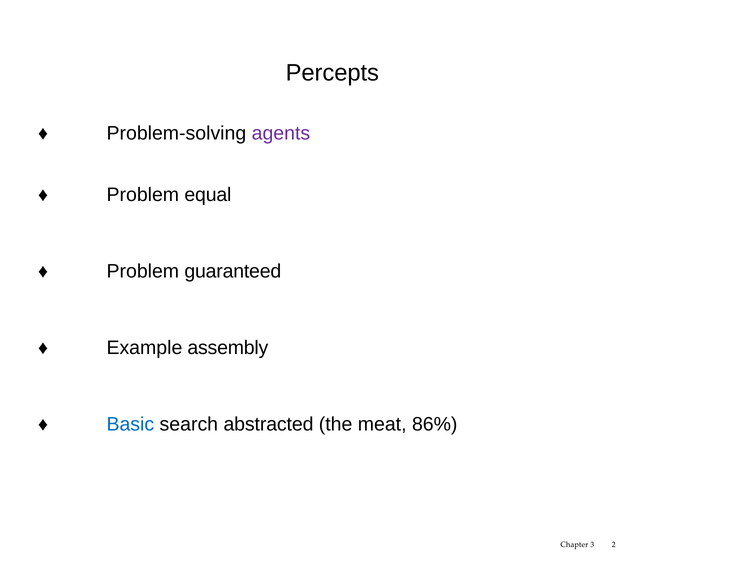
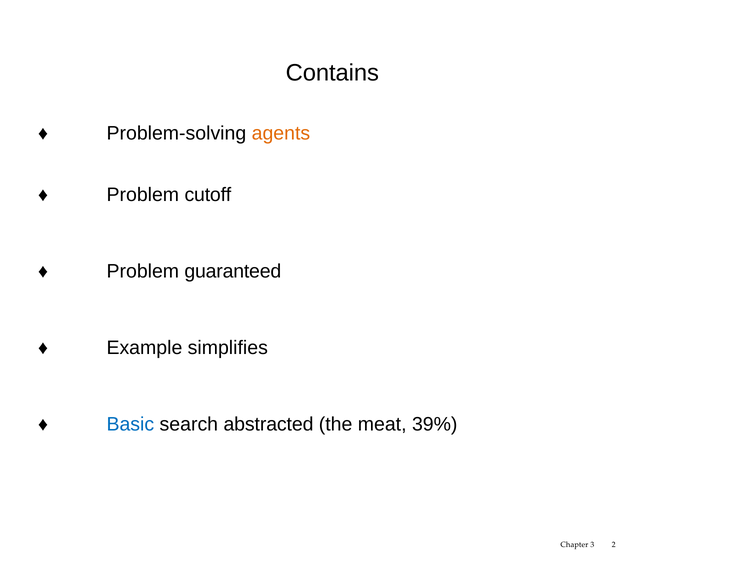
Percepts: Percepts -> Contains
agents colour: purple -> orange
equal: equal -> cutoff
assembly: assembly -> simplifies
86%: 86% -> 39%
